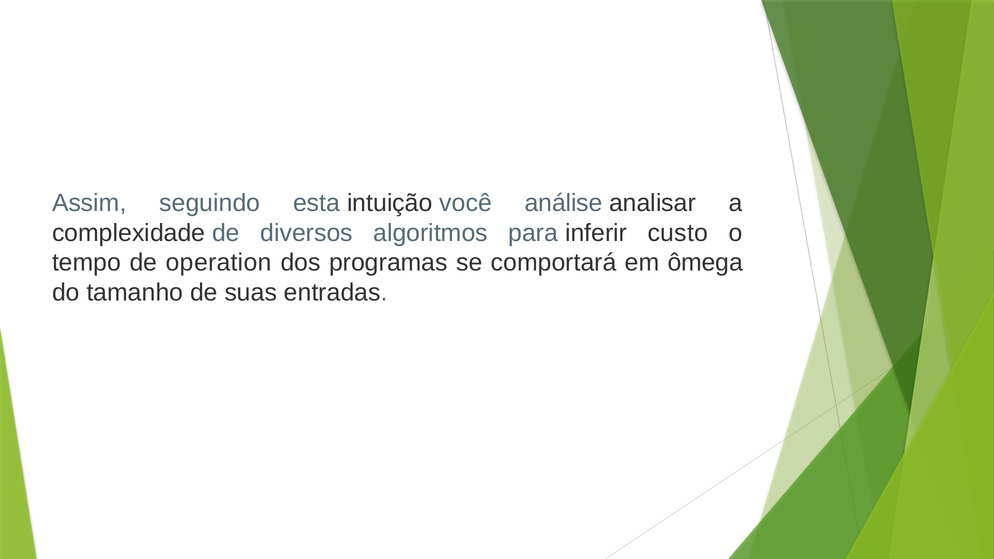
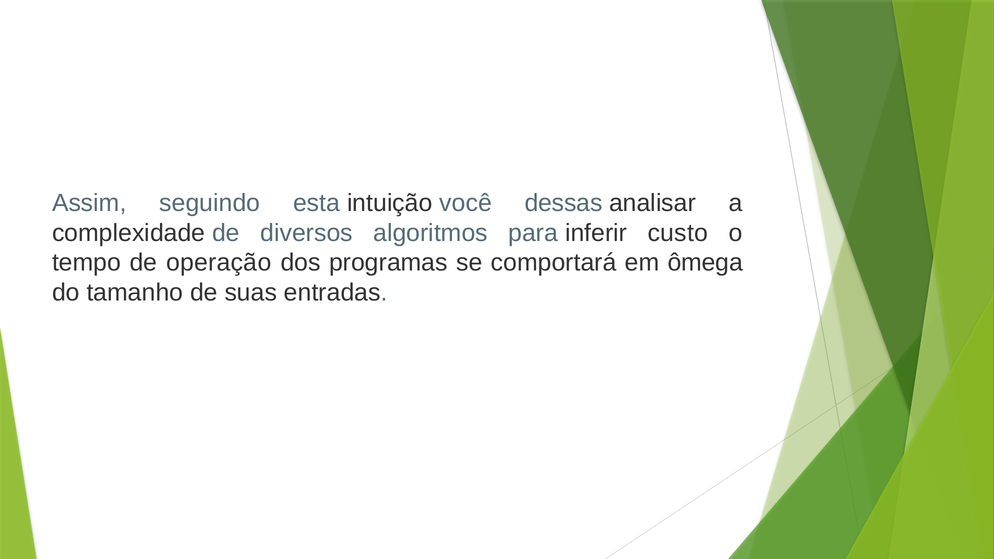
análise: análise -> dessas
operation: operation -> operação
